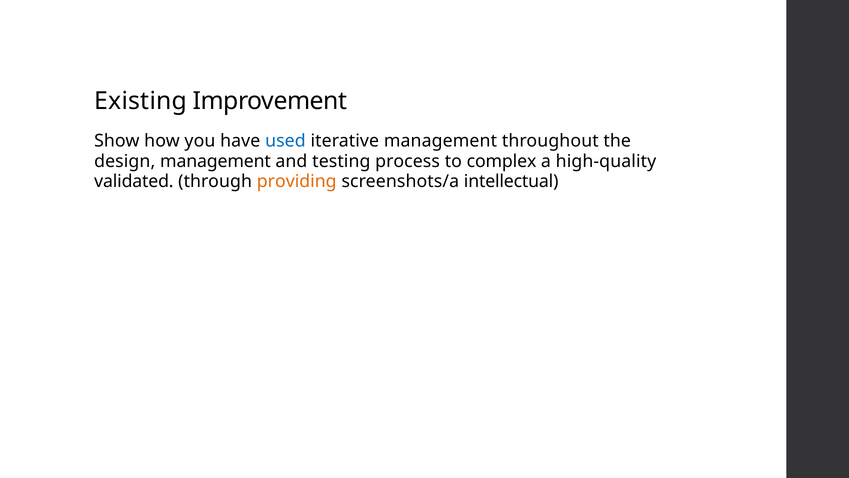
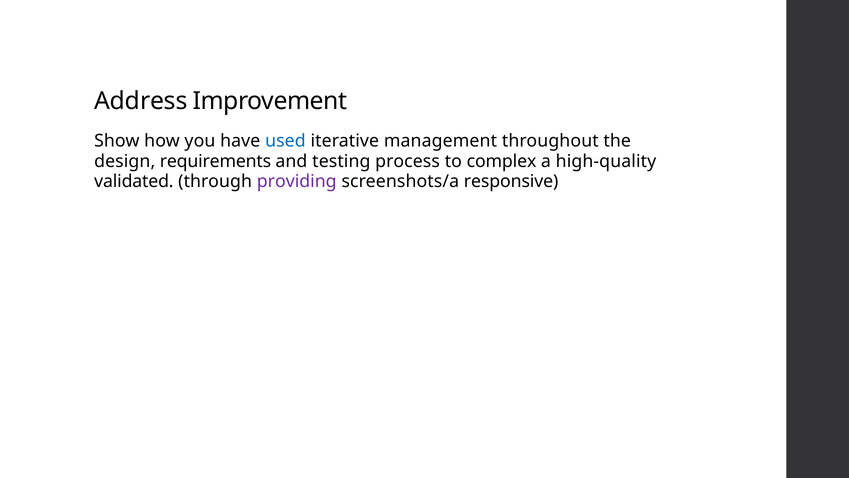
Existing: Existing -> Address
design management: management -> requirements
providing colour: orange -> purple
intellectual: intellectual -> responsive
